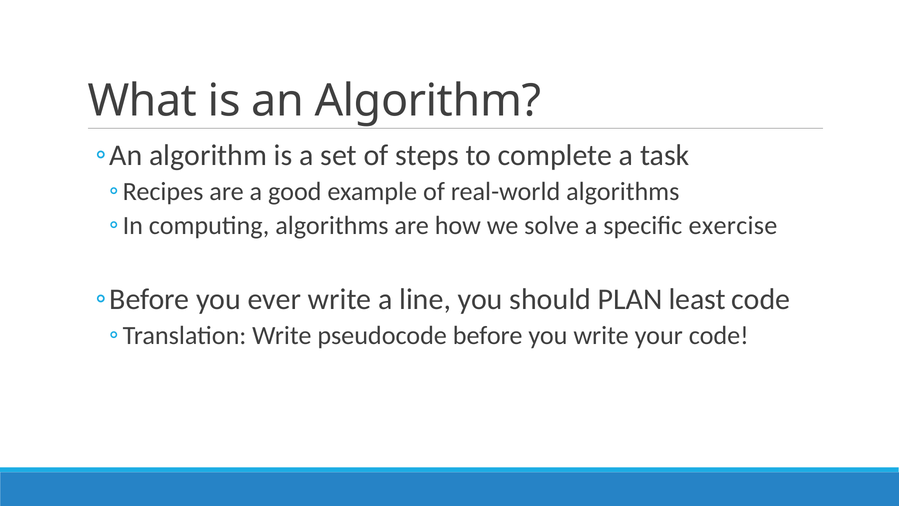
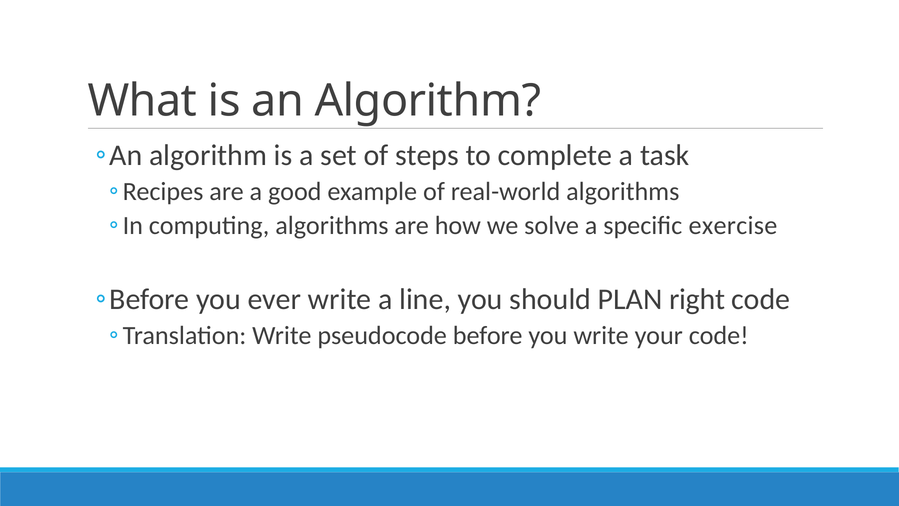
least: least -> right
